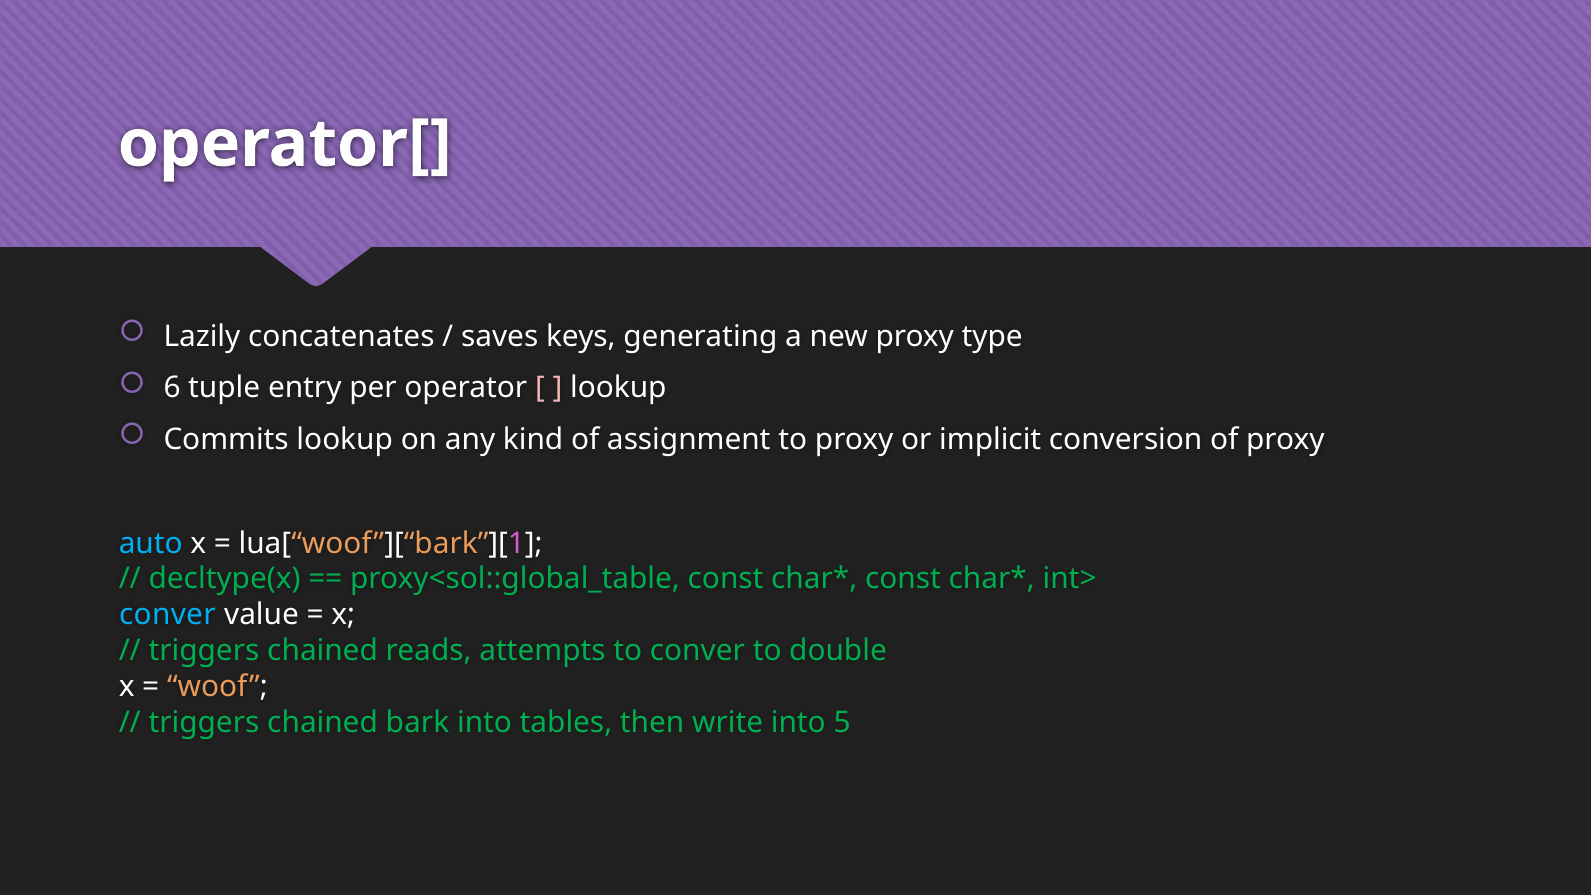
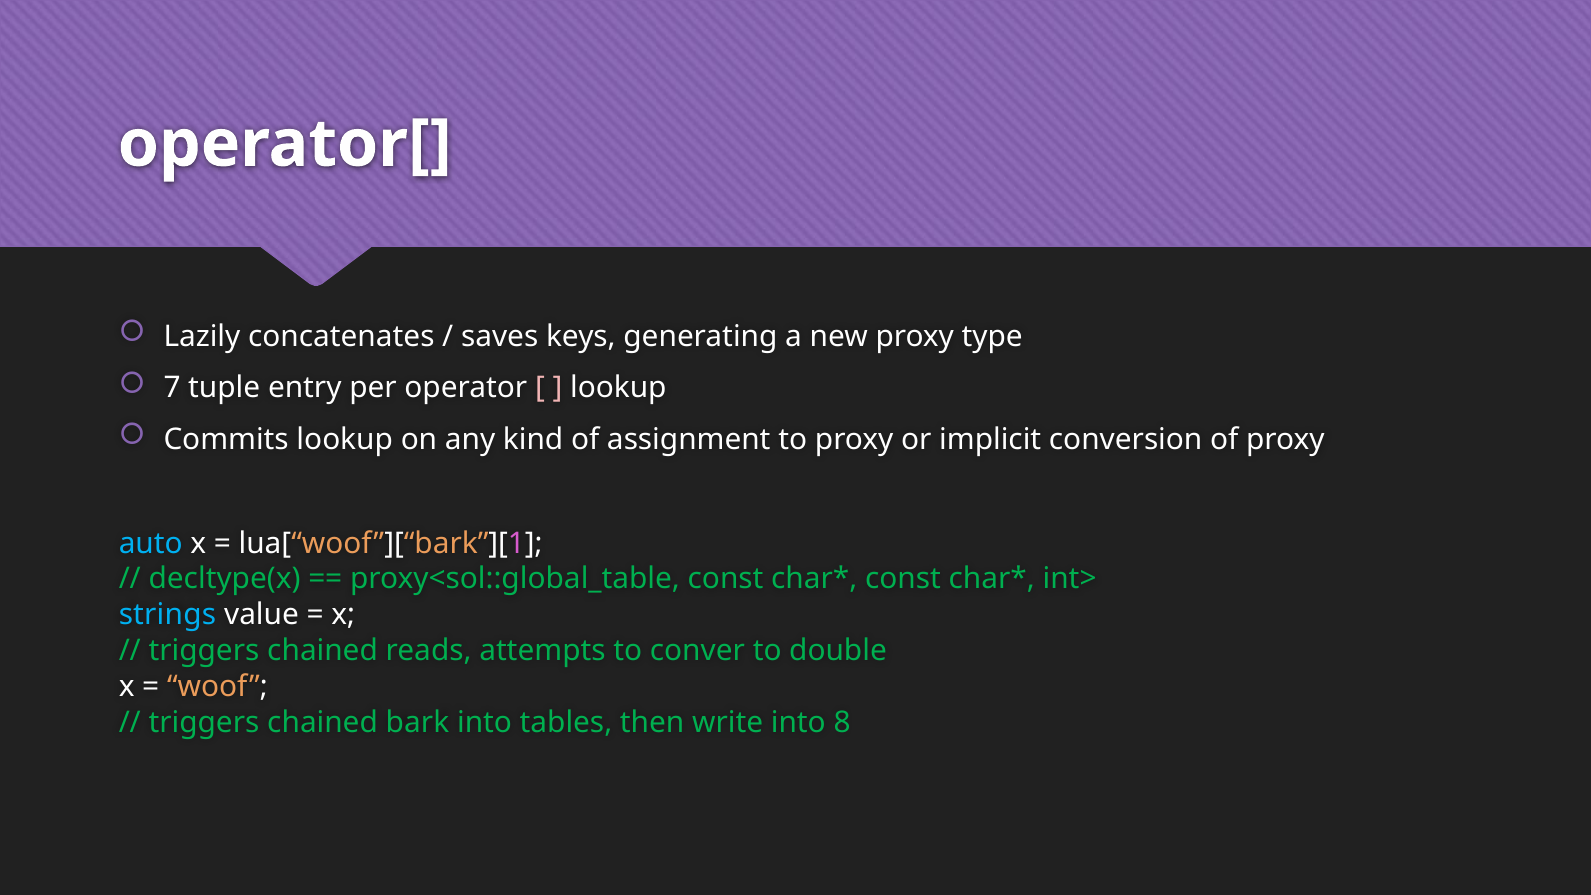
6: 6 -> 7
conver at (167, 615): conver -> strings
5: 5 -> 8
